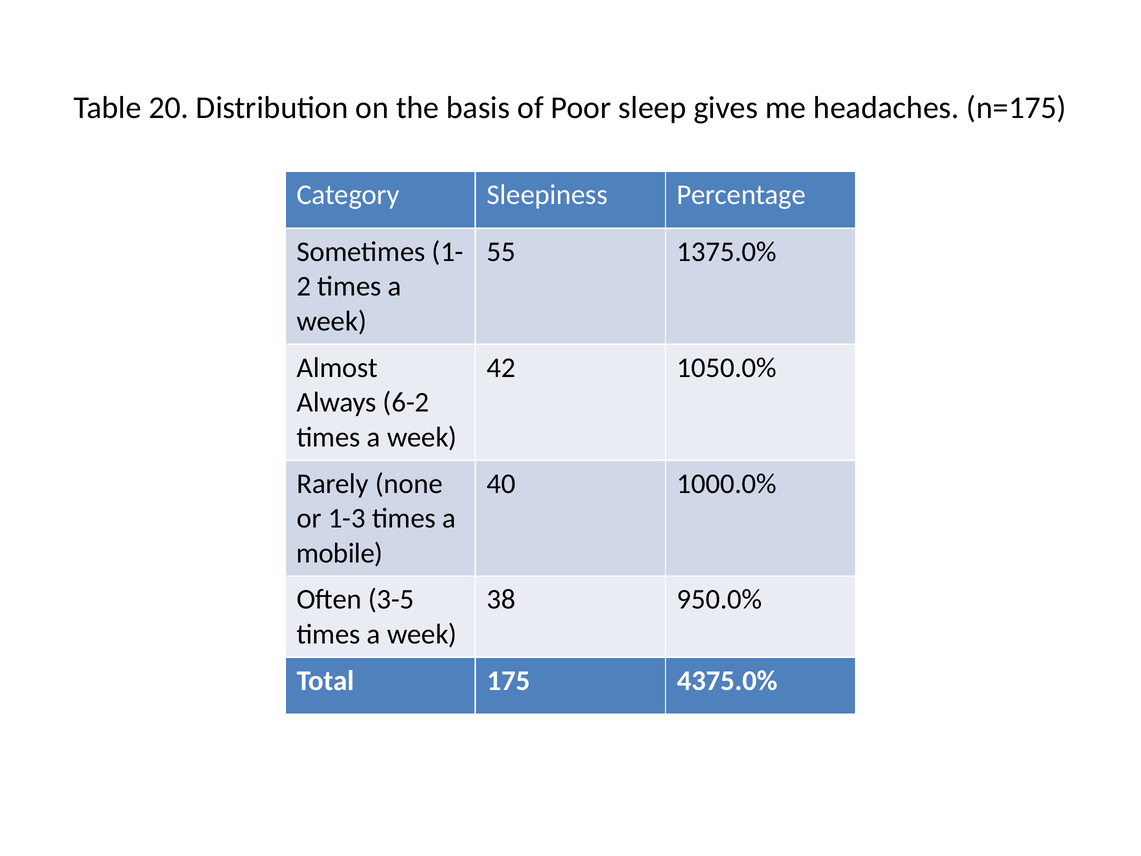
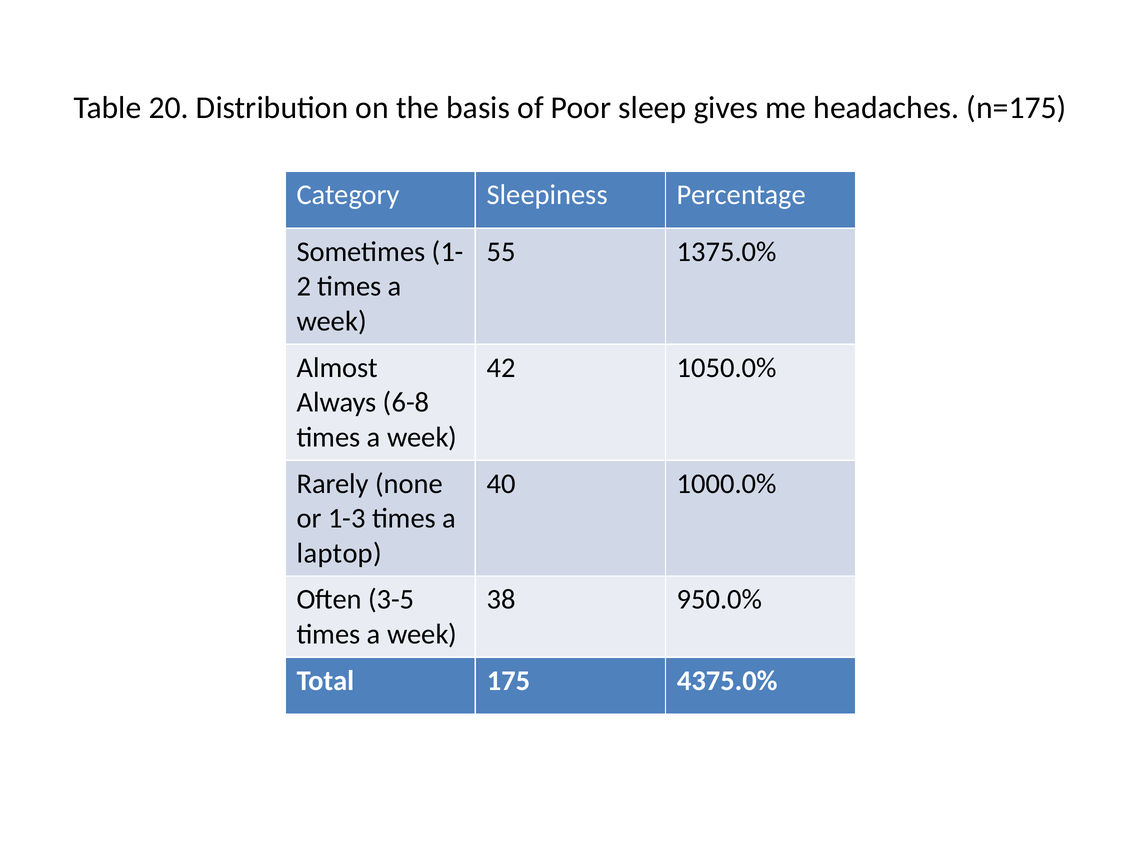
6-2: 6-2 -> 6-8
mobile: mobile -> laptop
